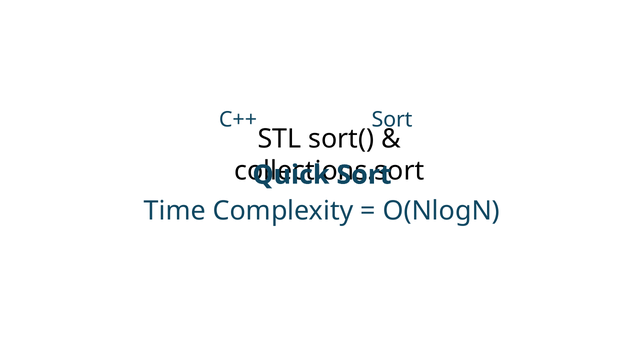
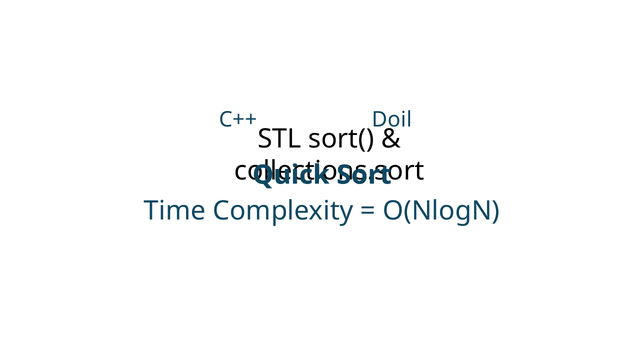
Sort at (392, 120): Sort -> Doil
